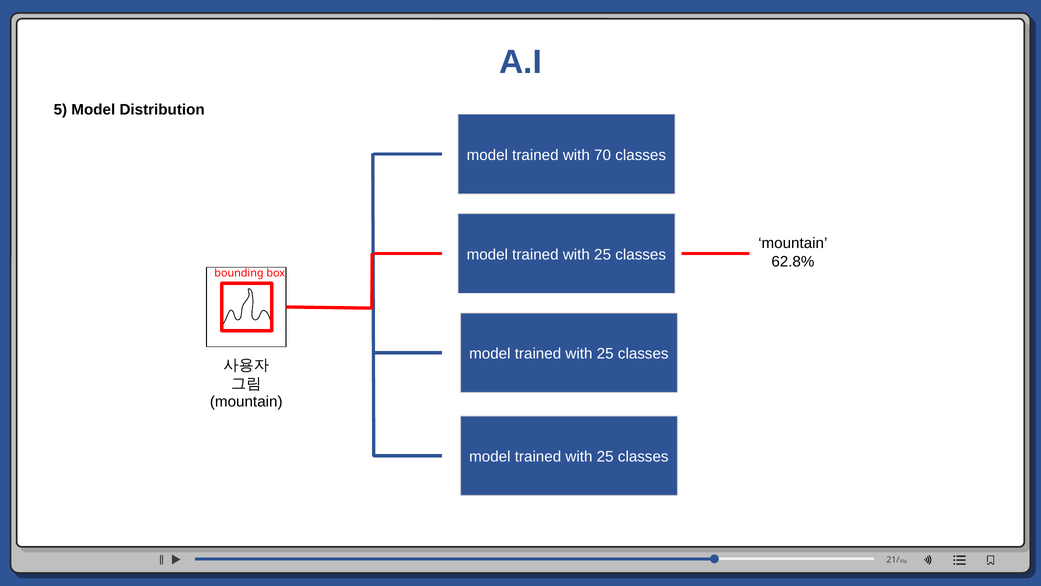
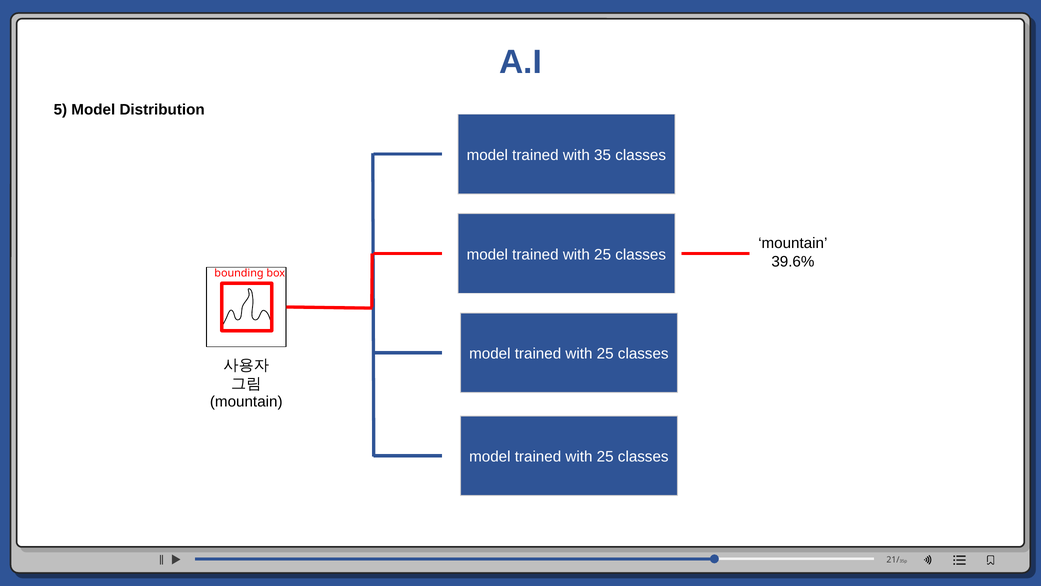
70: 70 -> 35
62.8%: 62.8% -> 39.6%
